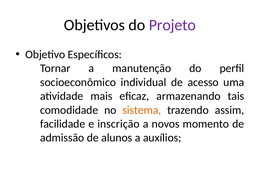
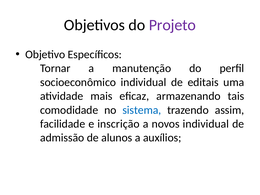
acesso: acesso -> editais
sistema colour: orange -> blue
novos momento: momento -> individual
